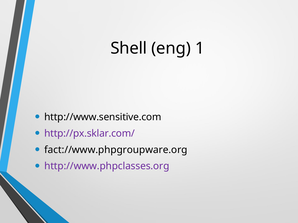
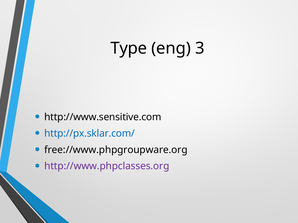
Shell: Shell -> Type
1: 1 -> 3
http://px.sklar.com/ colour: purple -> blue
fact://www.phpgroupware.org: fact://www.phpgroupware.org -> free://www.phpgroupware.org
